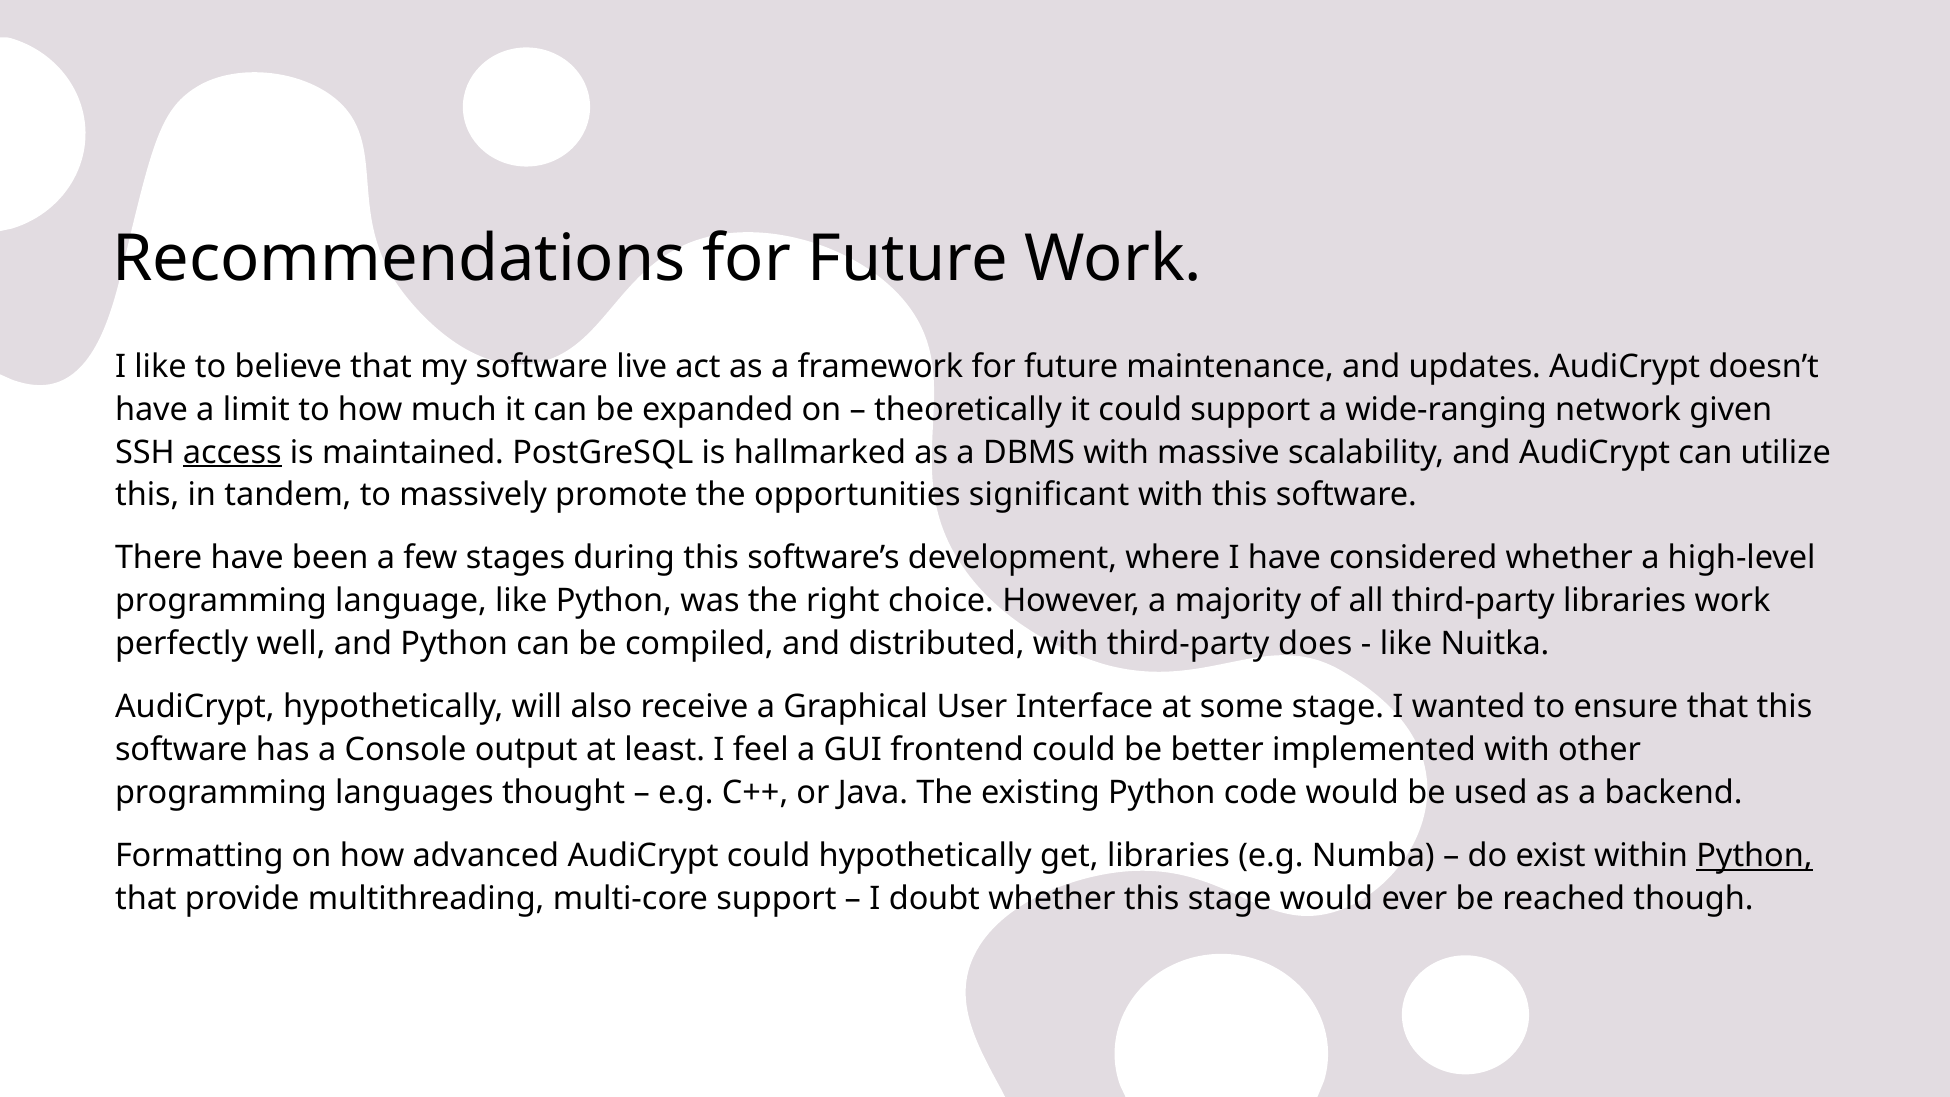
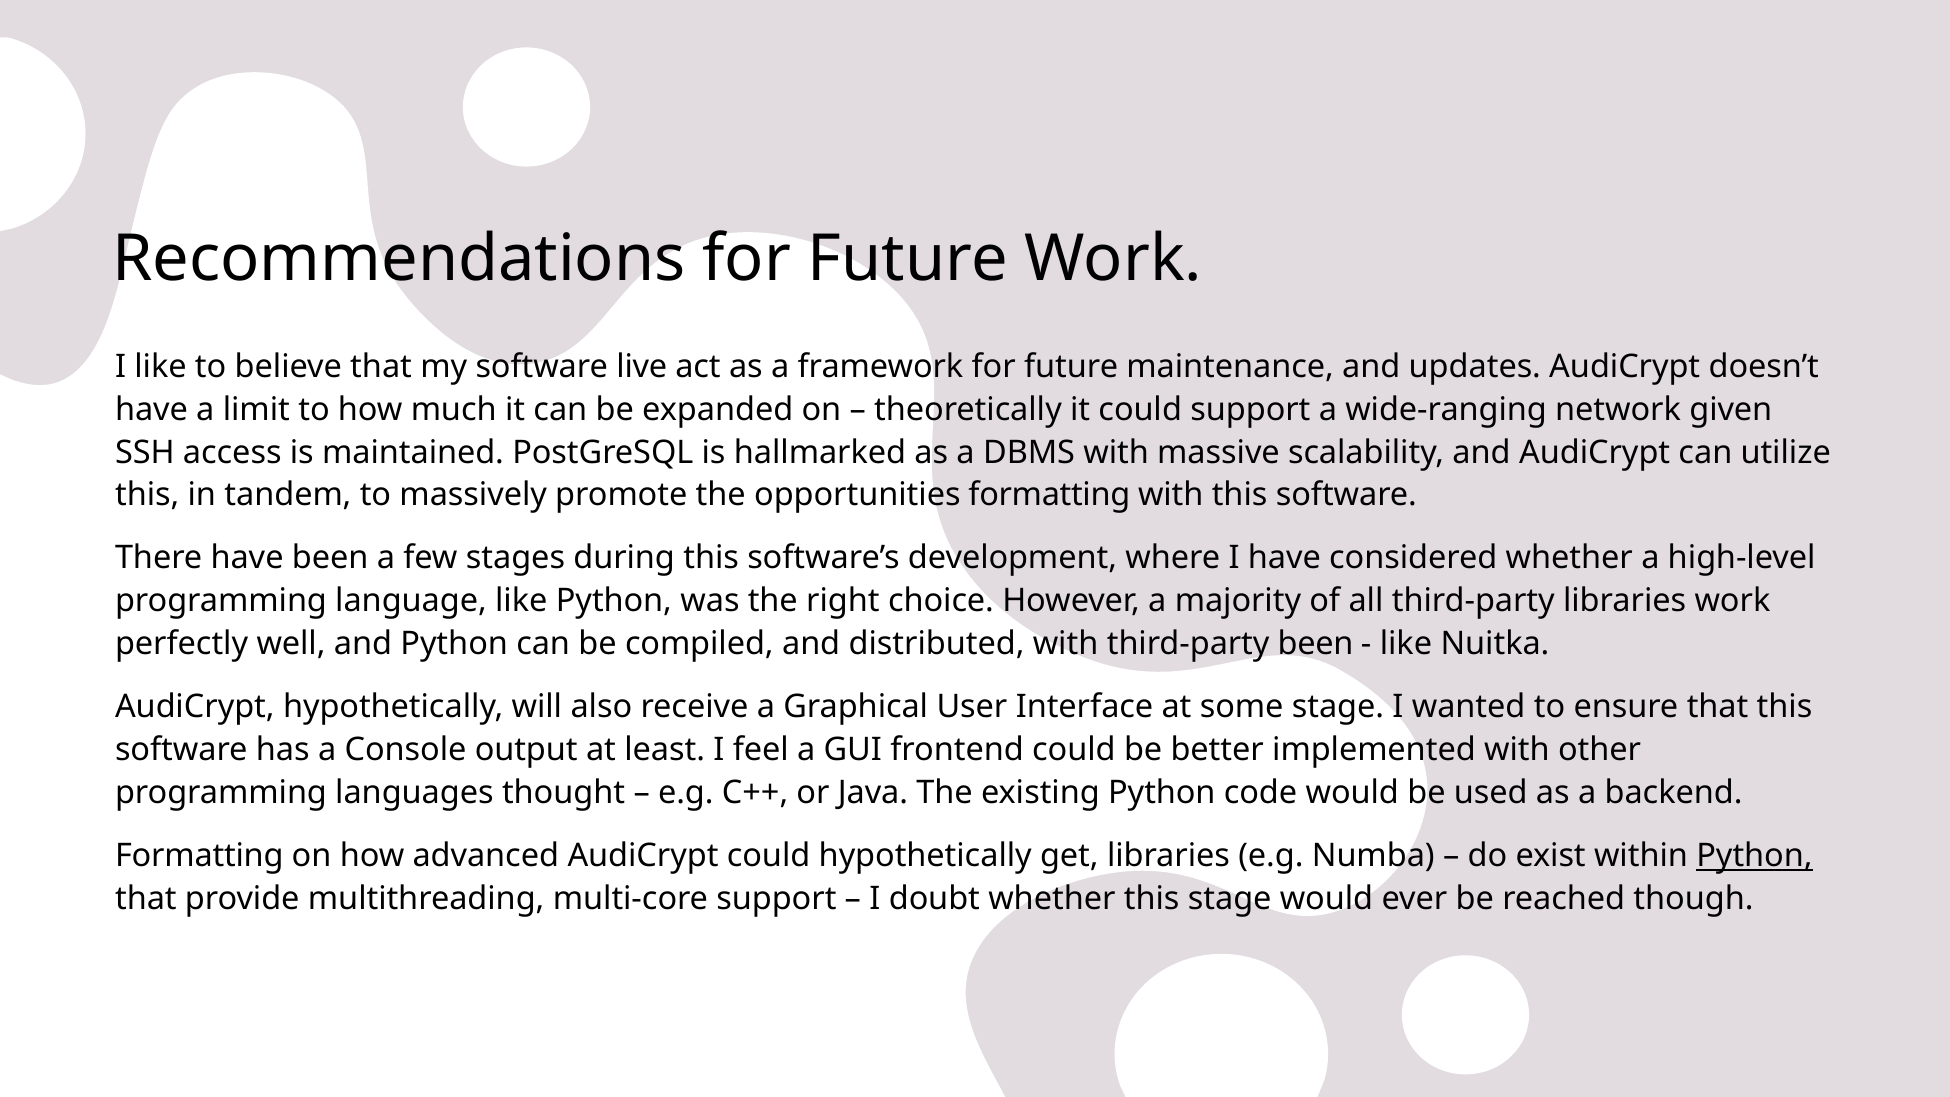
access underline: present -> none
opportunities significant: significant -> formatting
third-party does: does -> been
